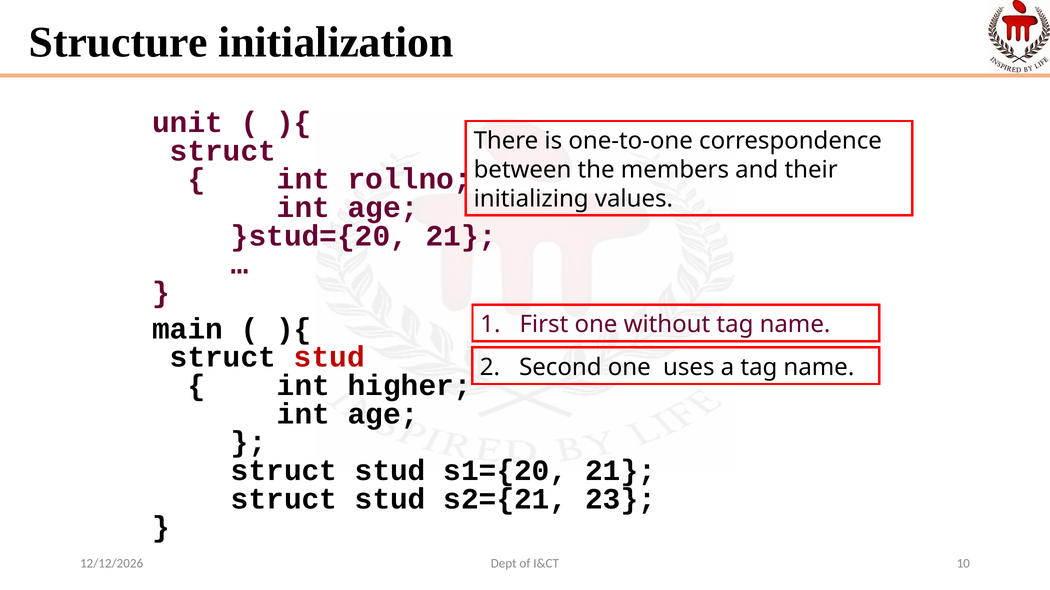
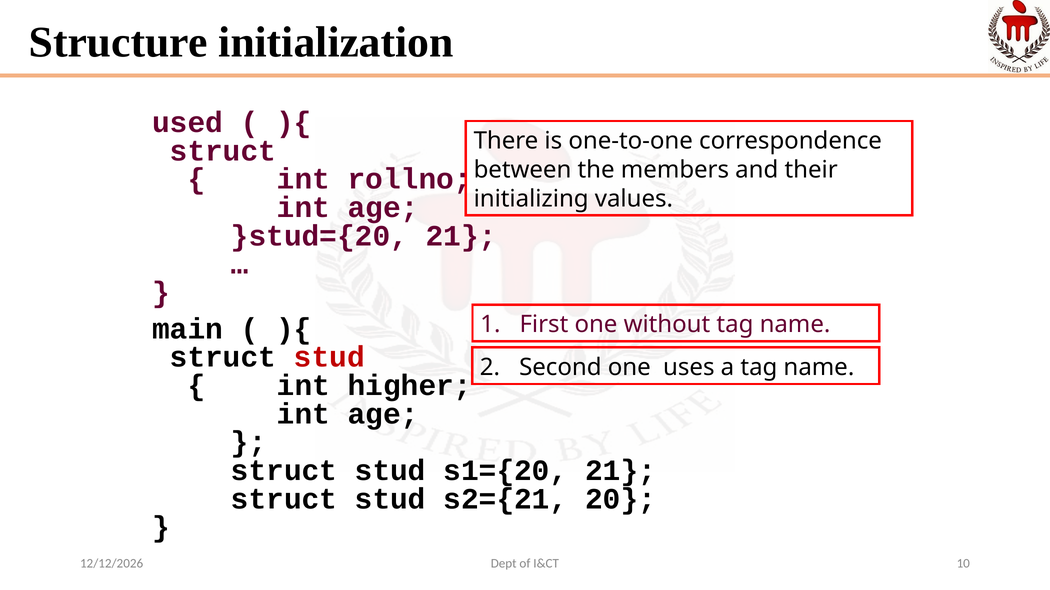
unit: unit -> used
23: 23 -> 20
